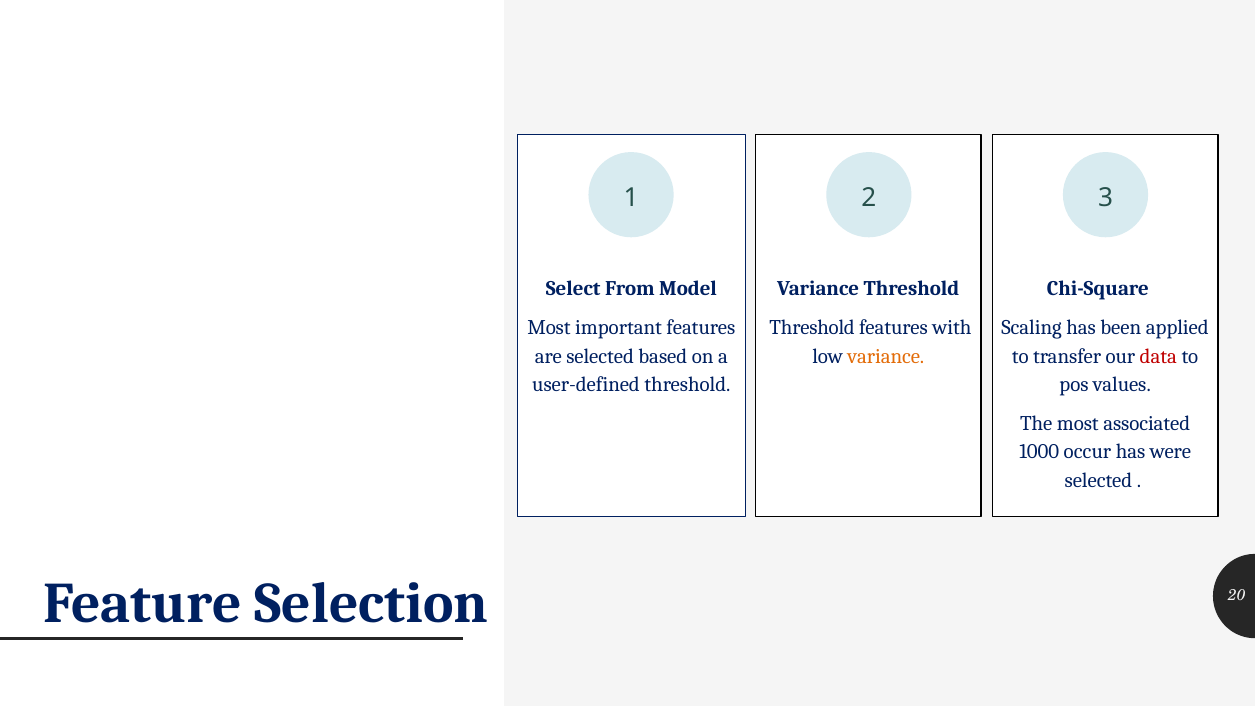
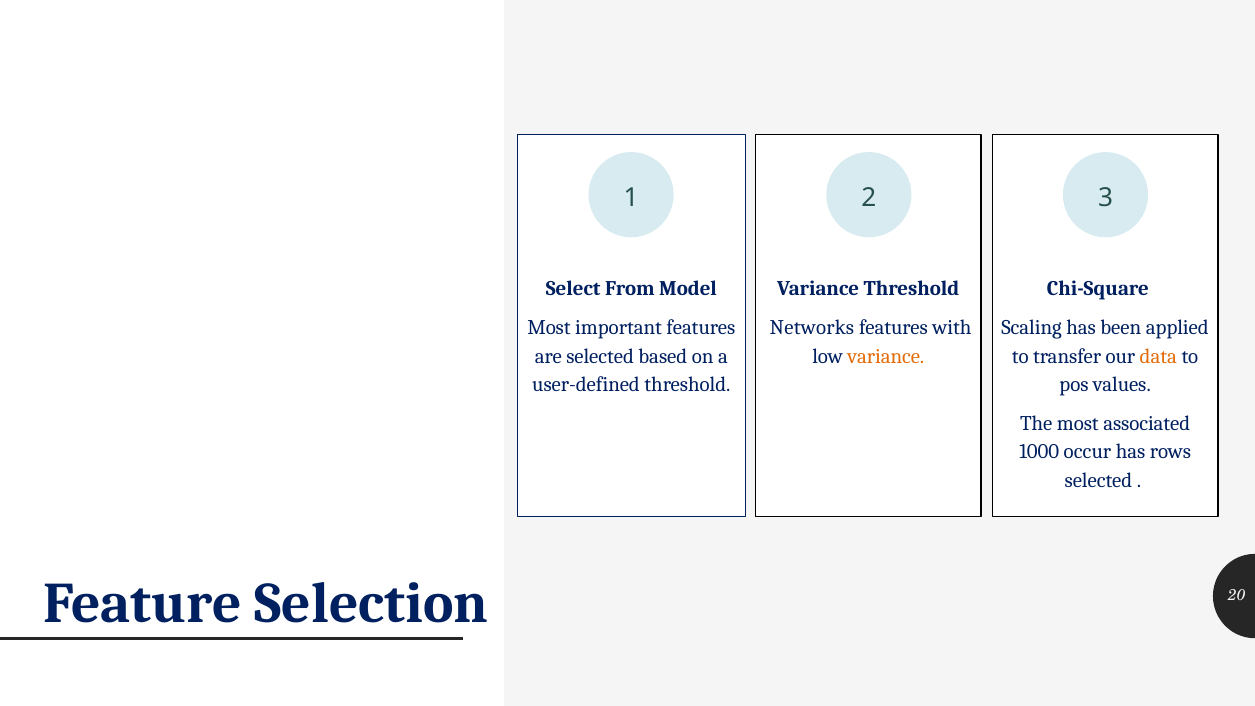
Threshold at (812, 328): Threshold -> Networks
data colour: red -> orange
were: were -> rows
